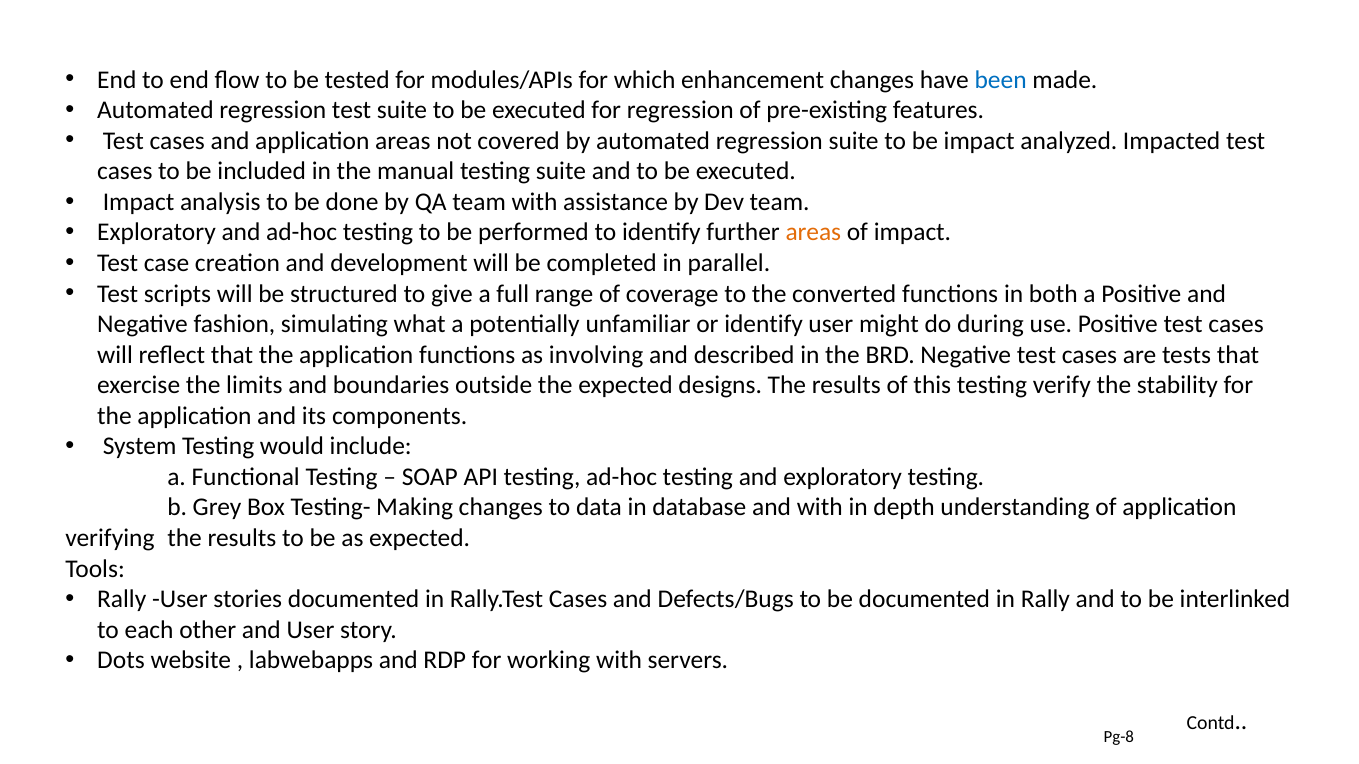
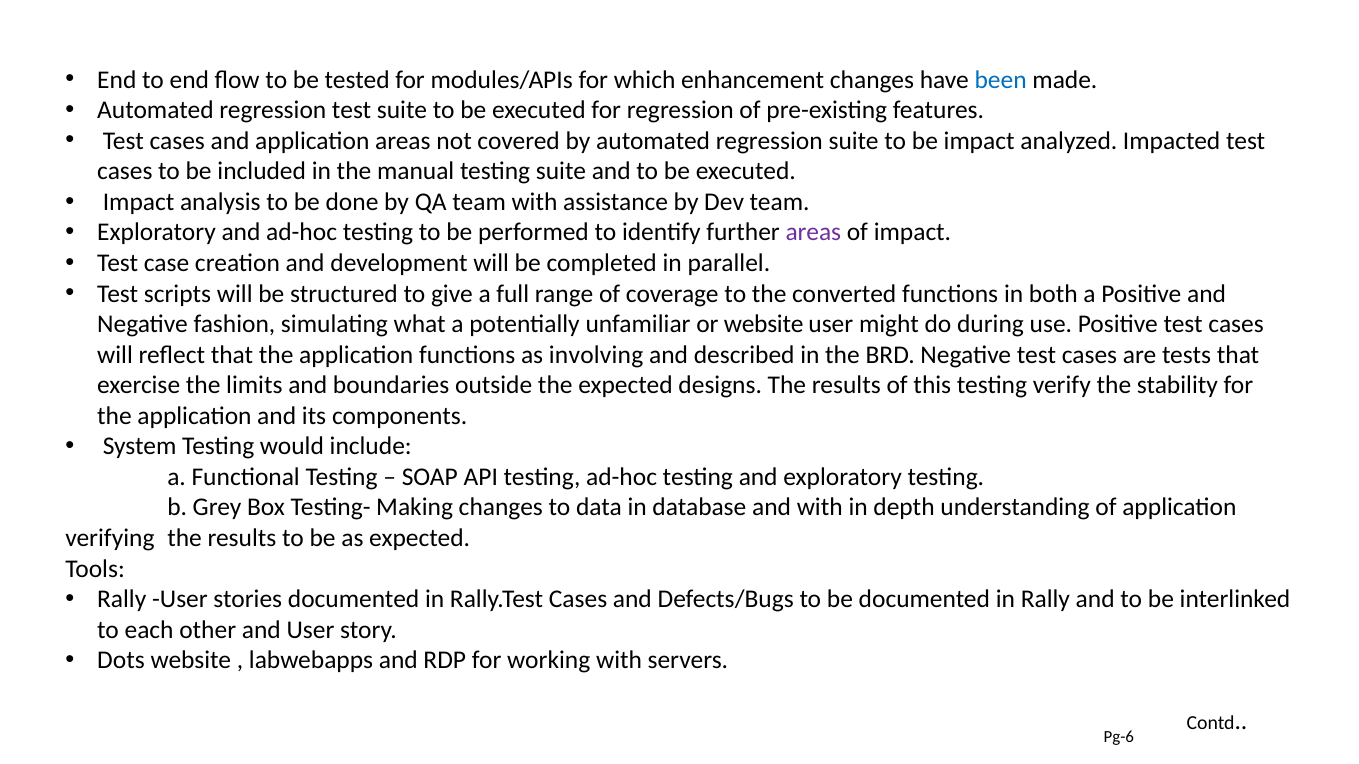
areas at (813, 233) colour: orange -> purple
or identify: identify -> website
Pg-8: Pg-8 -> Pg-6
